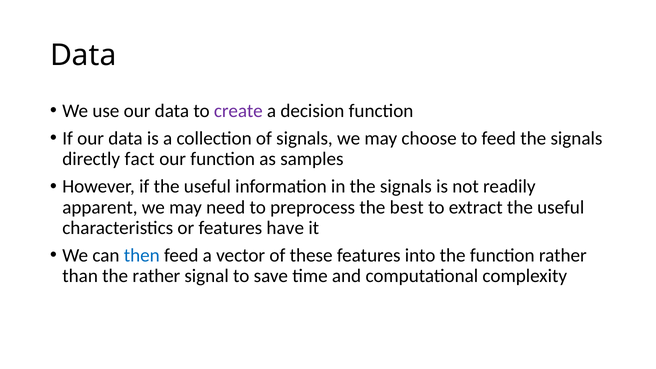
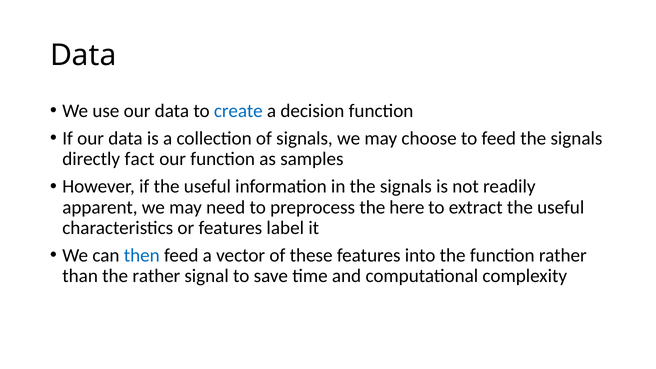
create colour: purple -> blue
best: best -> here
have: have -> label
